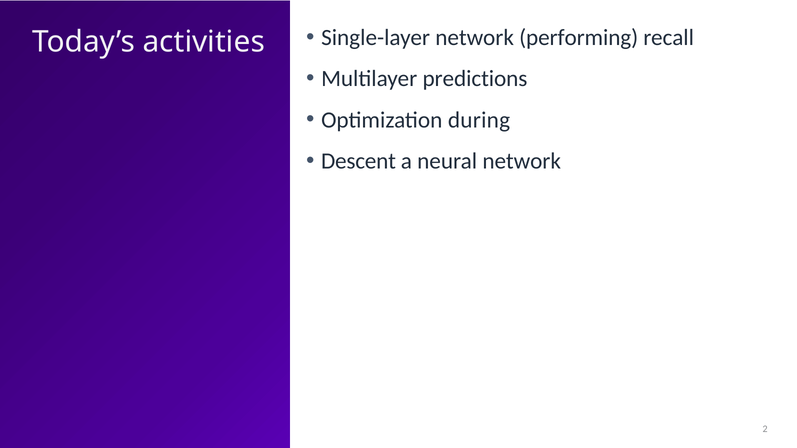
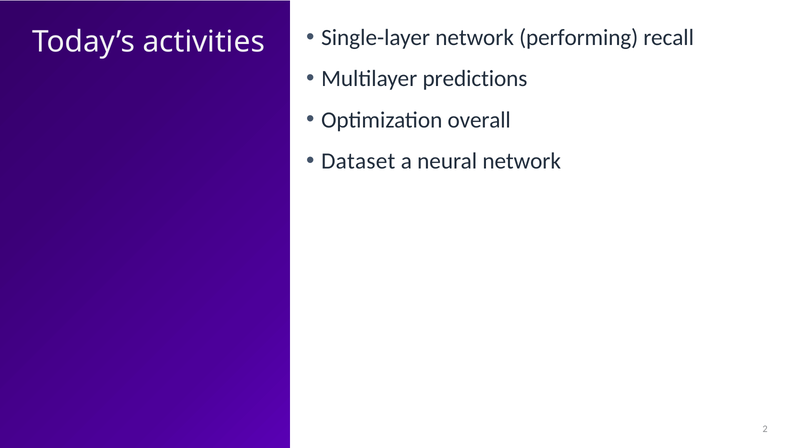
during: during -> overall
Descent: Descent -> Dataset
